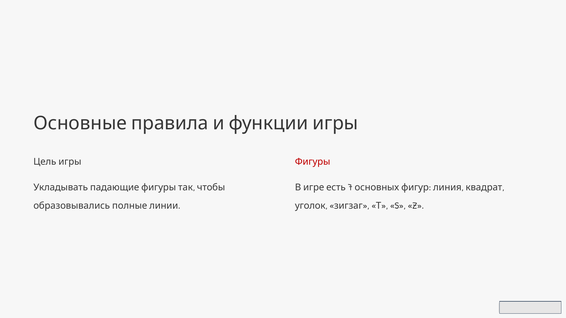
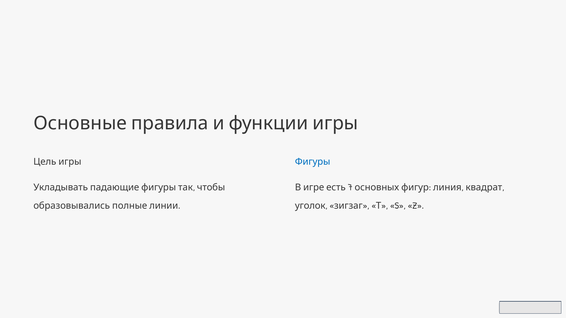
Фигуры colour: red -> blue
